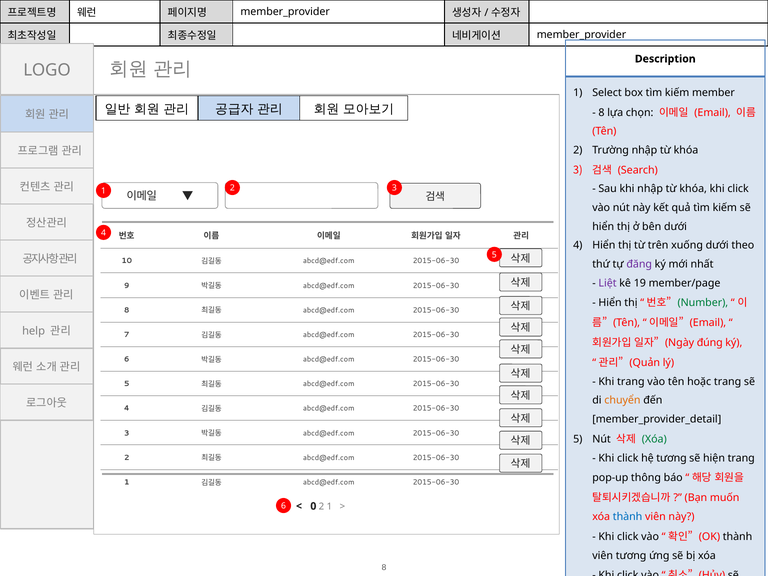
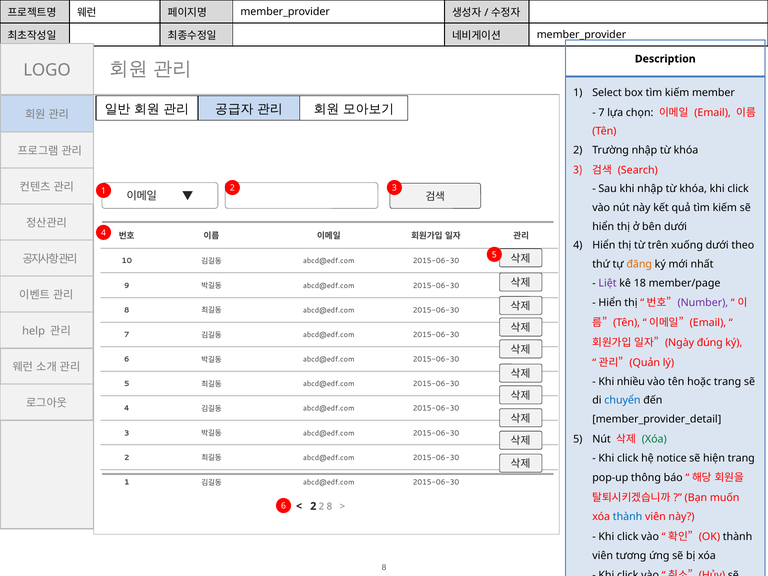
8 at (602, 113): 8 -> 7
đăng colour: purple -> orange
19: 19 -> 18
Number colour: green -> purple
Khi trang: trang -> nhiều
chuyển at (622, 400) colour: orange -> blue
hệ tương: tương -> notice
0 at (313, 506): 0 -> 2
2 1: 1 -> 8
